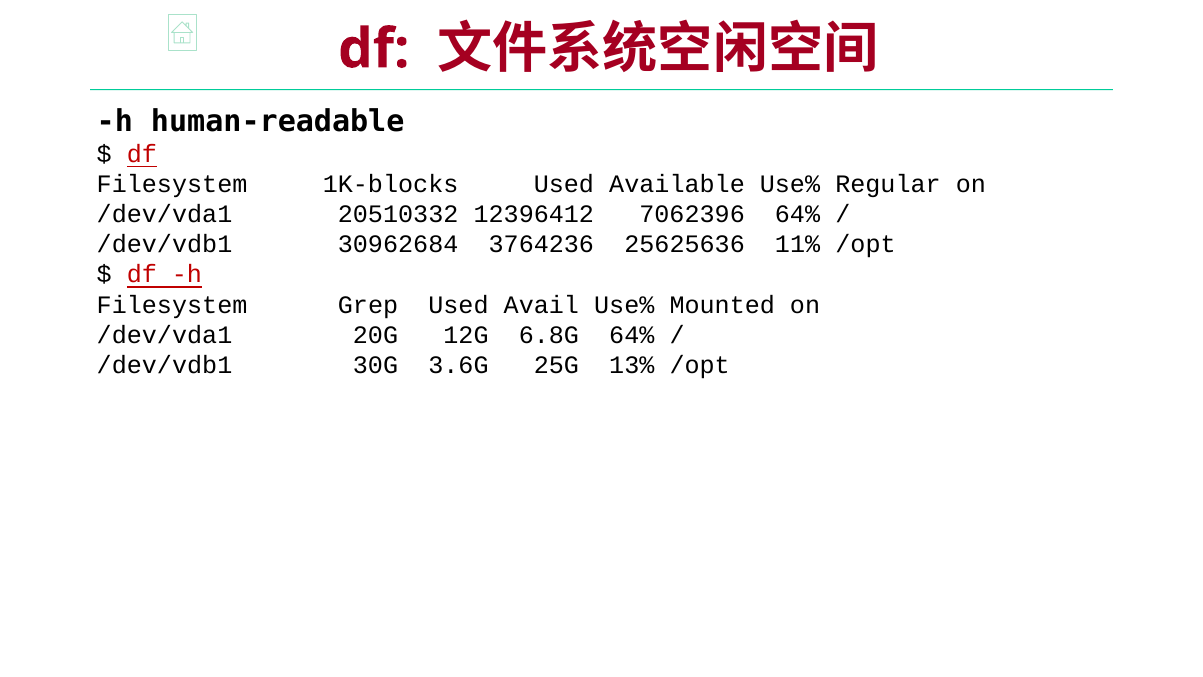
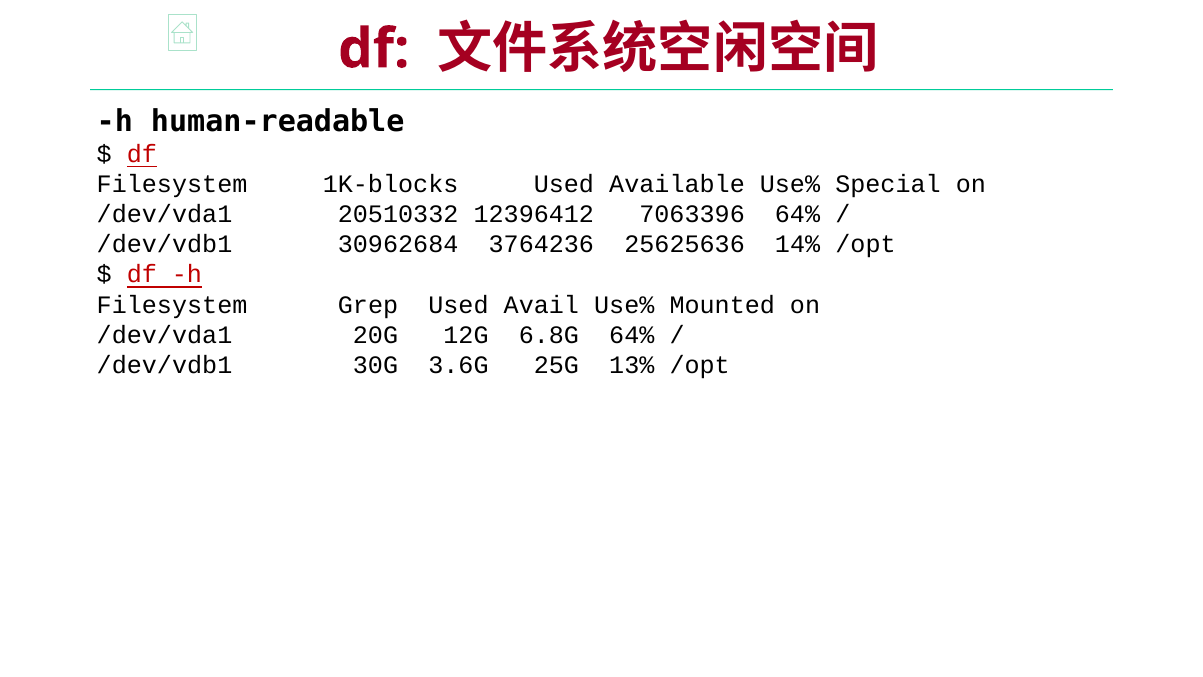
Regular: Regular -> Special
7062396: 7062396 -> 7063396
11%: 11% -> 14%
